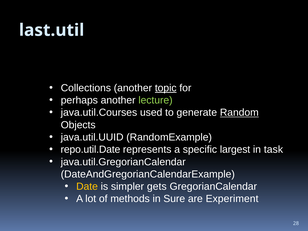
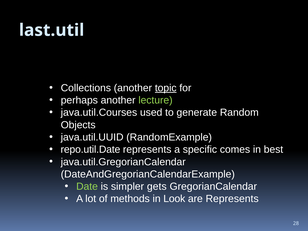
Random underline: present -> none
largest: largest -> comes
task: task -> best
Date colour: yellow -> light green
Sure: Sure -> Look
are Experiment: Experiment -> Represents
